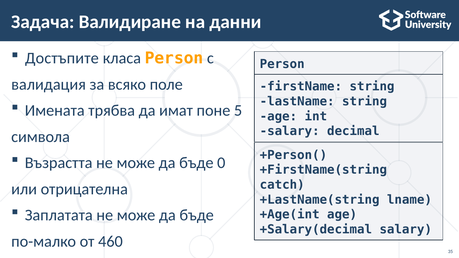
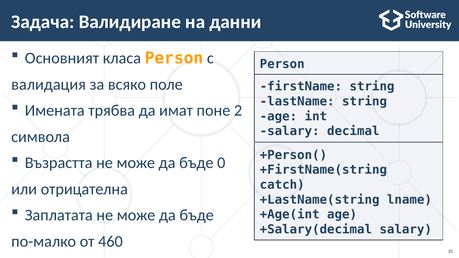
Достъпите: Достъпите -> Основният
5: 5 -> 2
